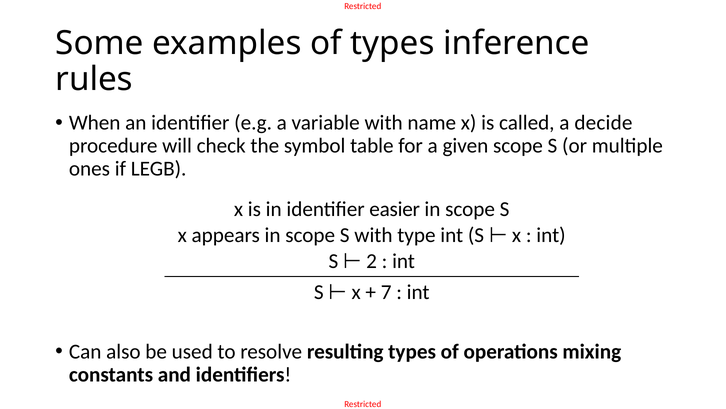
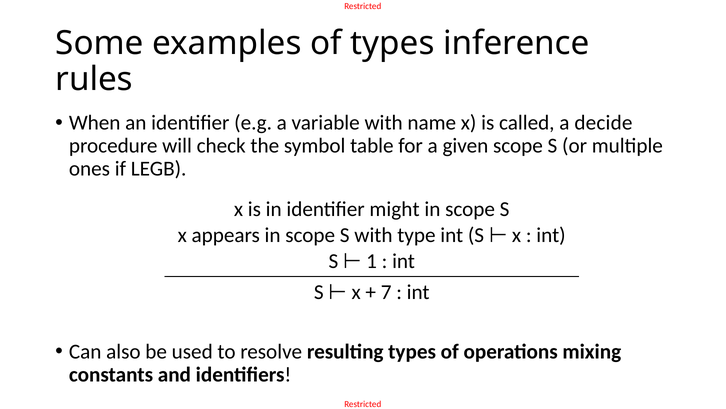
easier: easier -> might
2: 2 -> 1
